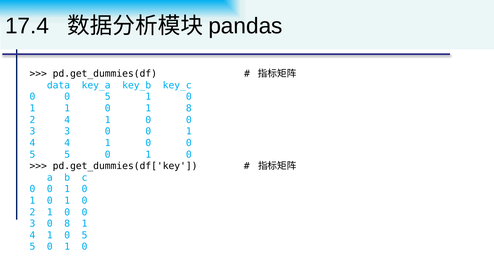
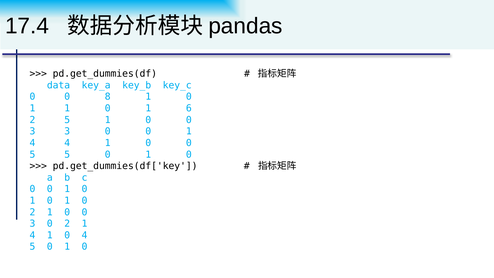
5 at (108, 97): 5 -> 8
1 8: 8 -> 6
2 4: 4 -> 5
3 0 8: 8 -> 2
1 0 5: 5 -> 4
